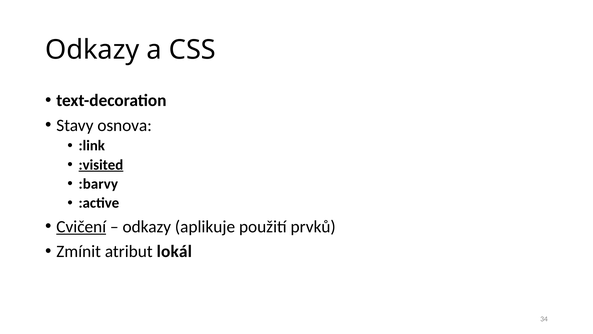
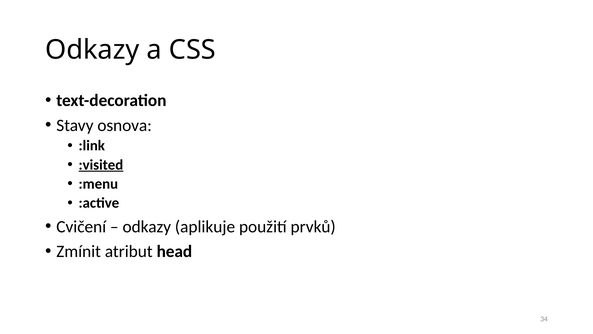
:barvy: :barvy -> :menu
Cvičení underline: present -> none
lokál: lokál -> head
